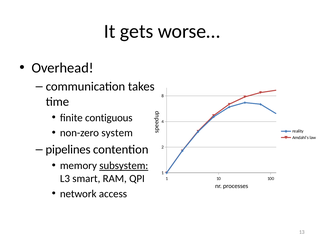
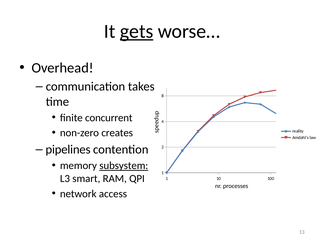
gets underline: none -> present
contiguous: contiguous -> concurrent
system: system -> creates
